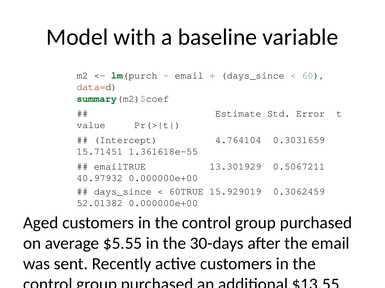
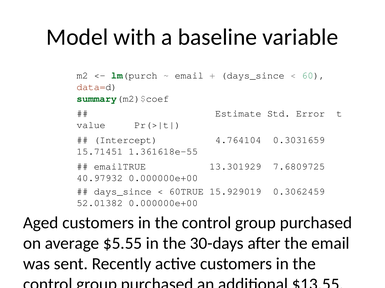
0.5067211: 0.5067211 -> 7.6809725
